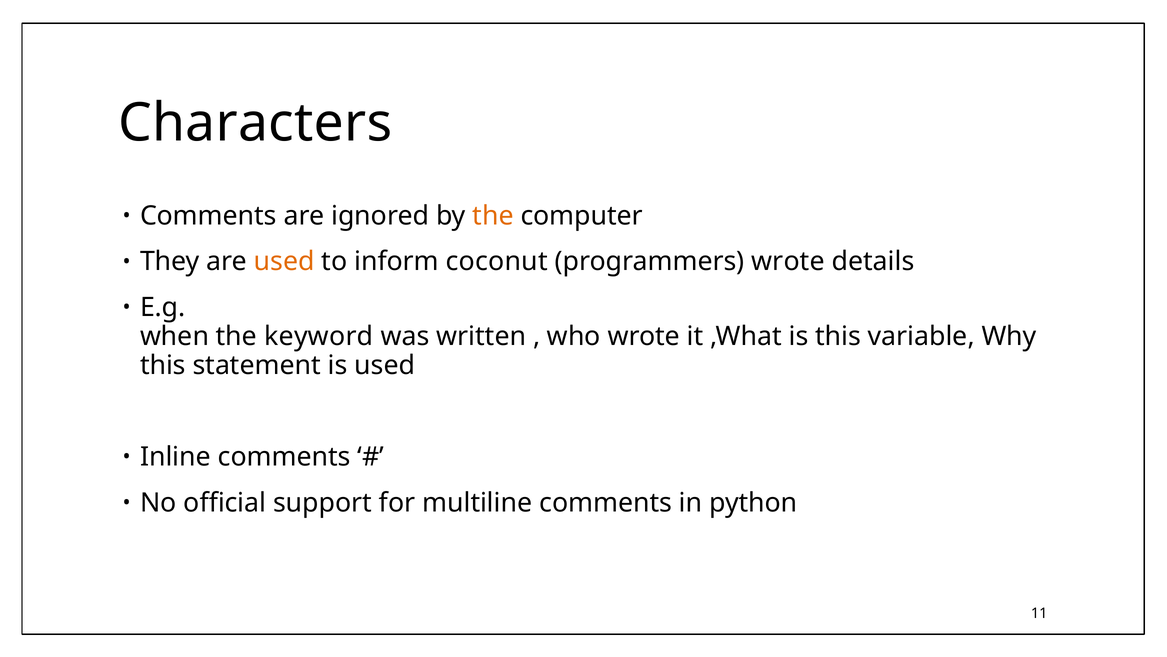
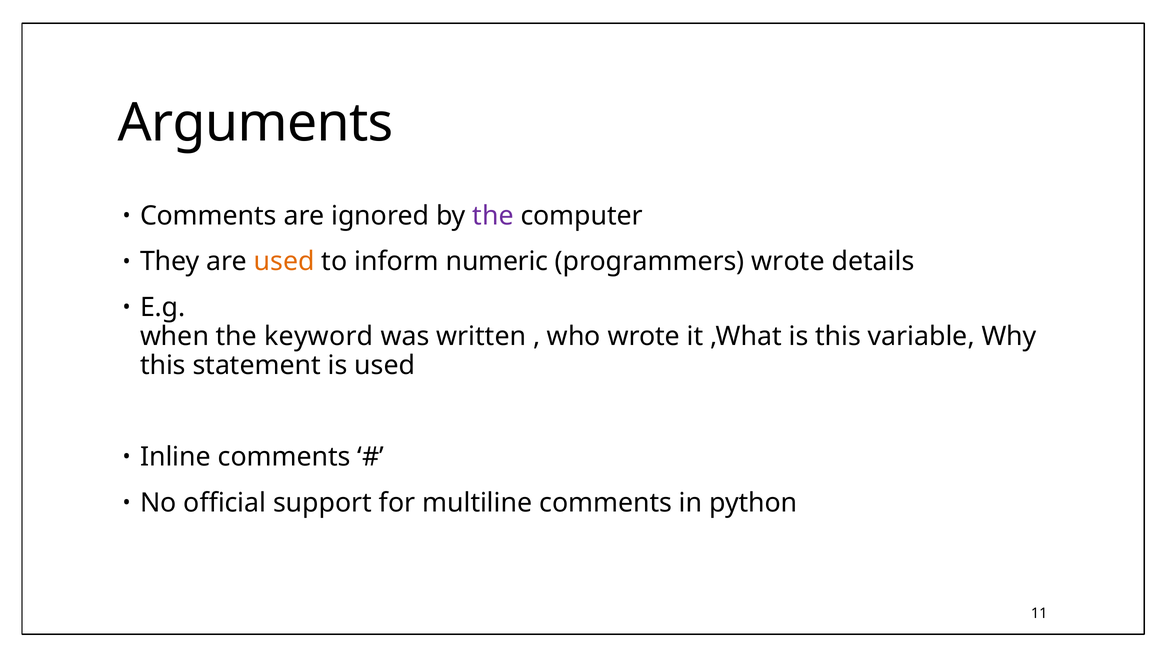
Characters: Characters -> Arguments
the at (493, 216) colour: orange -> purple
coconut: coconut -> numeric
